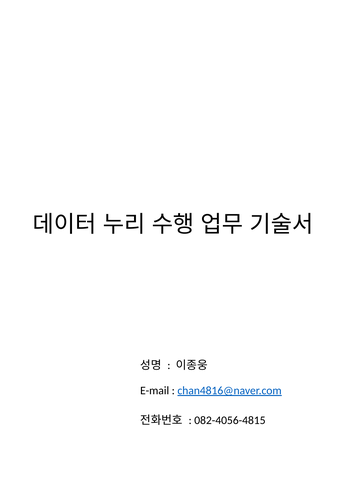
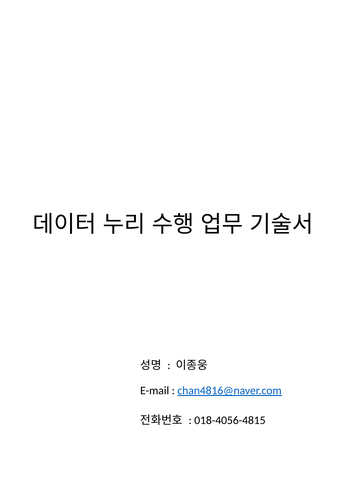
082-4056-4815: 082-4056-4815 -> 018-4056-4815
